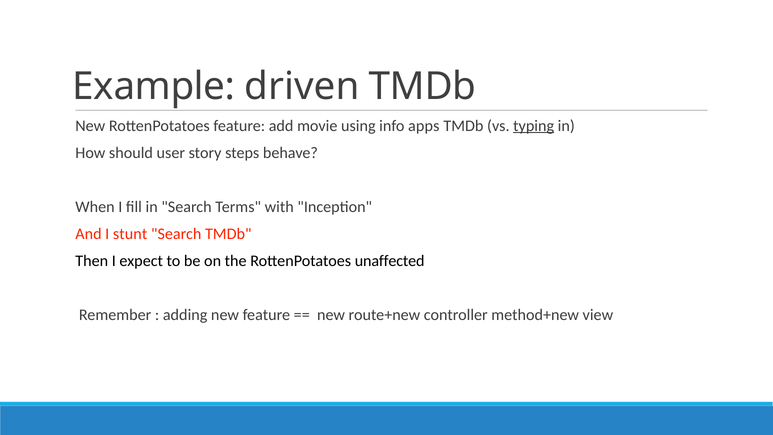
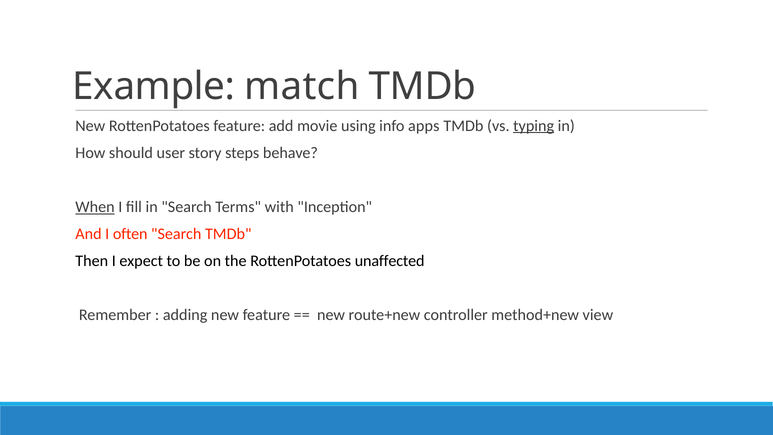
driven: driven -> match
When underline: none -> present
stunt: stunt -> often
